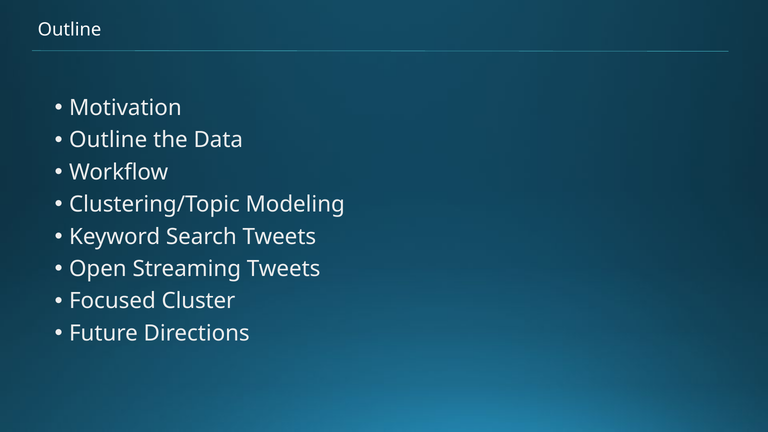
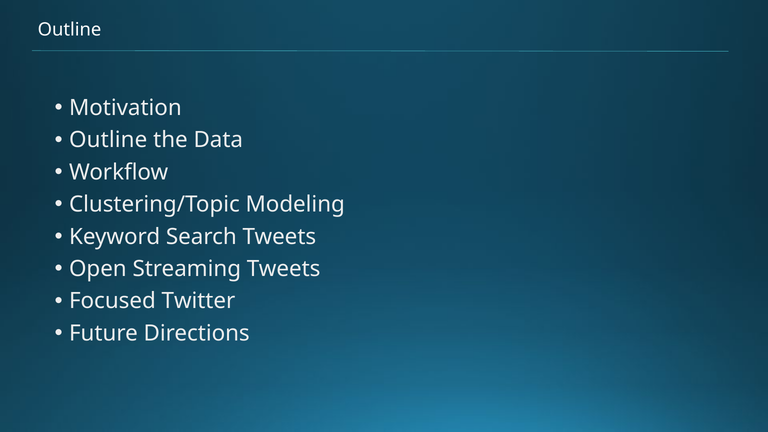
Cluster: Cluster -> Twitter
